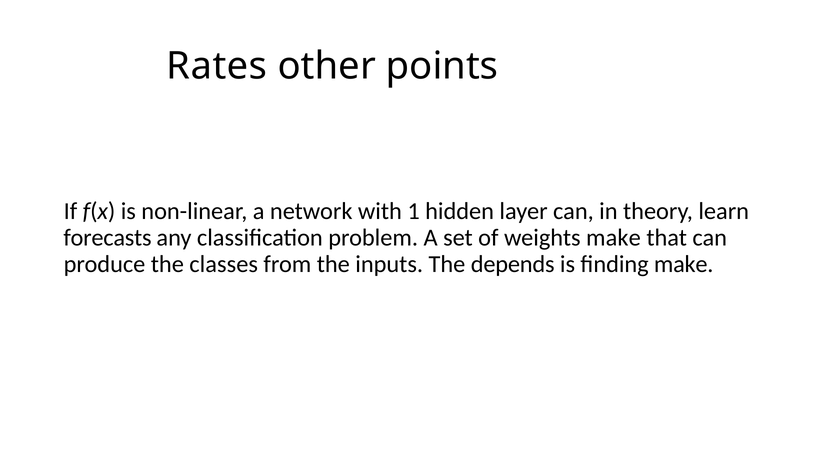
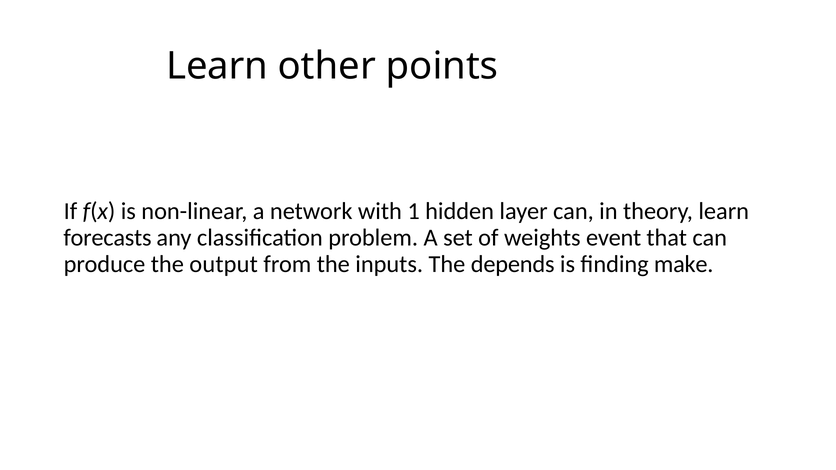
Rates at (217, 66): Rates -> Learn
weights make: make -> event
classes: classes -> output
